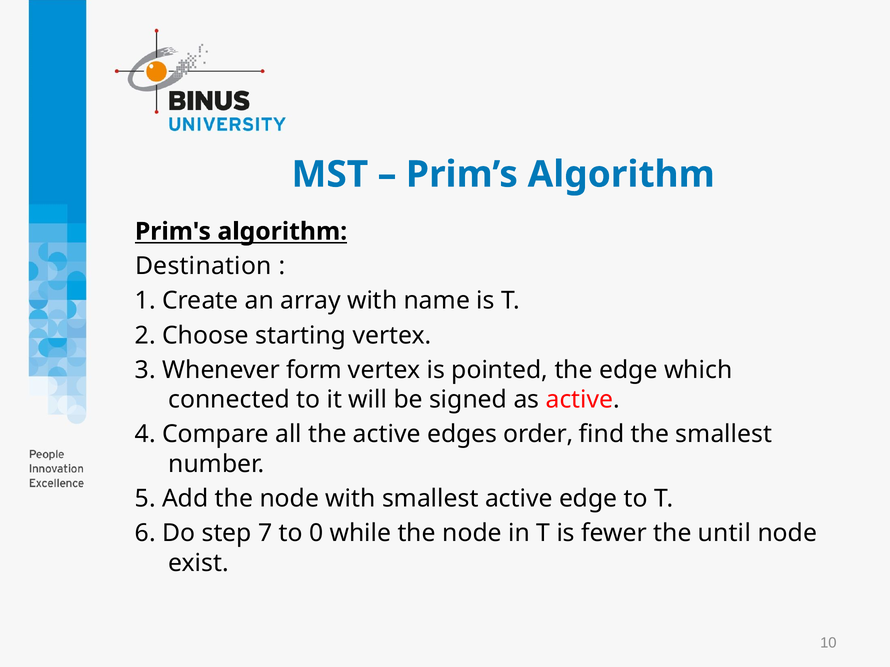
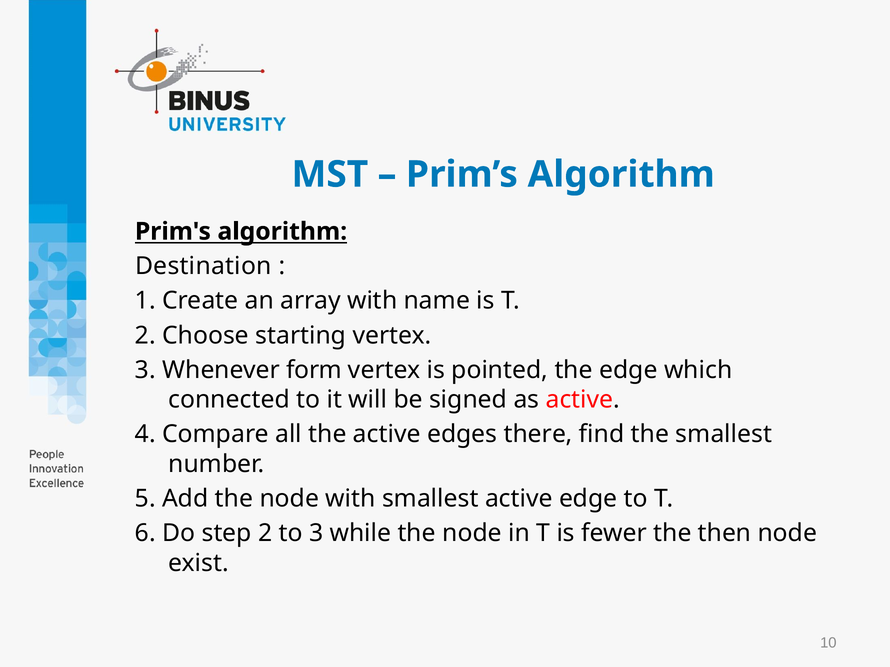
order: order -> there
step 7: 7 -> 2
to 0: 0 -> 3
until: until -> then
